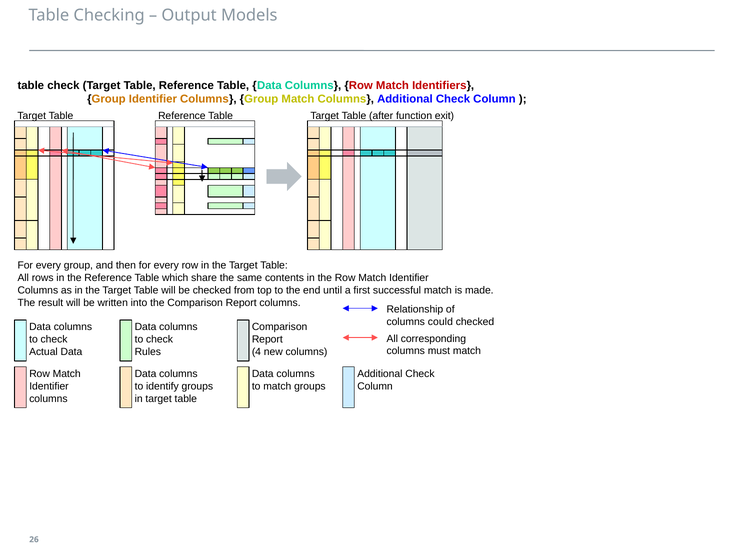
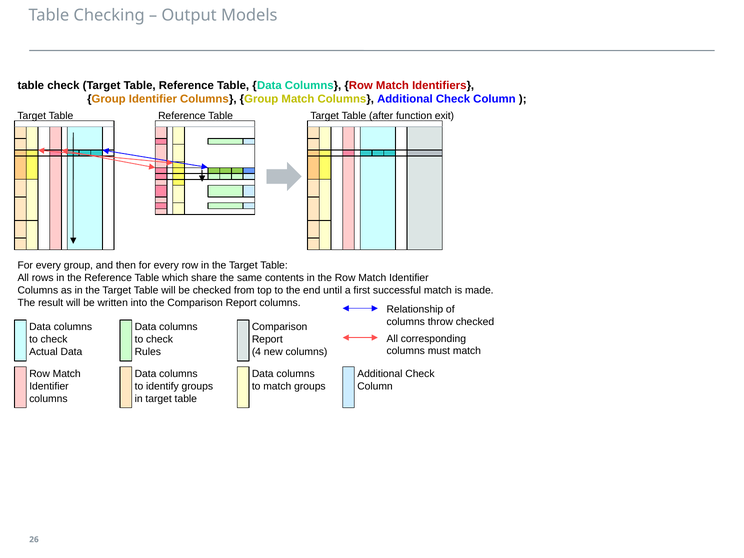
could: could -> throw
